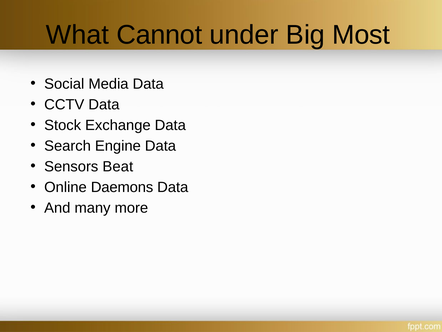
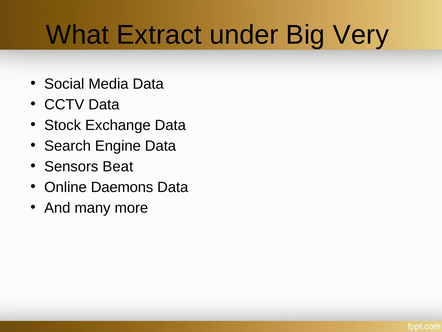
Cannot: Cannot -> Extract
Most: Most -> Very
